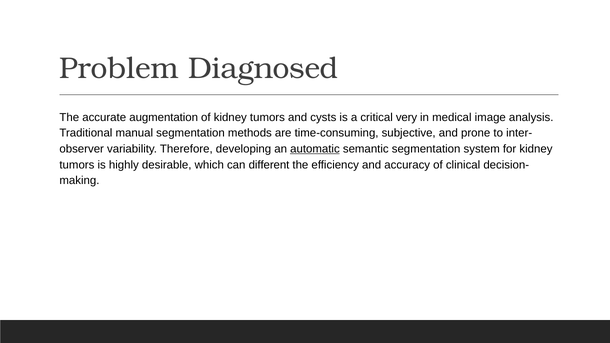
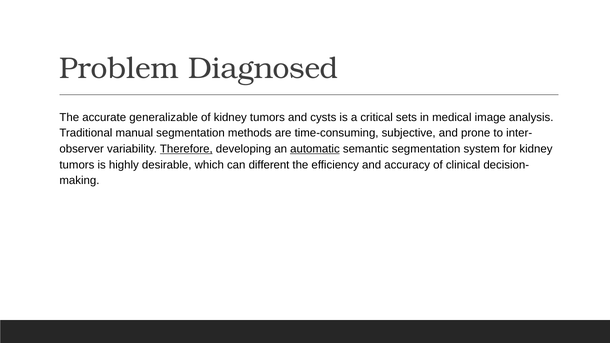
augmentation: augmentation -> generalizable
very: very -> sets
Therefore underline: none -> present
